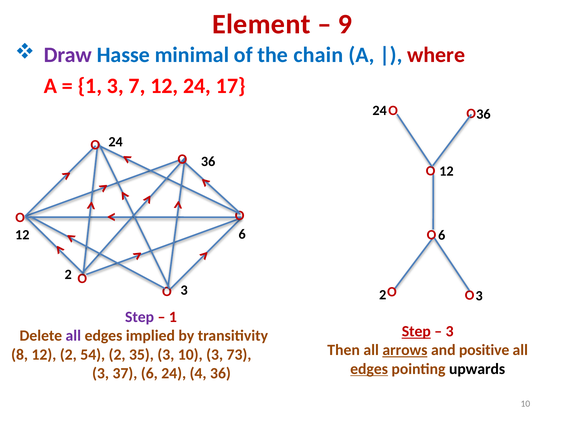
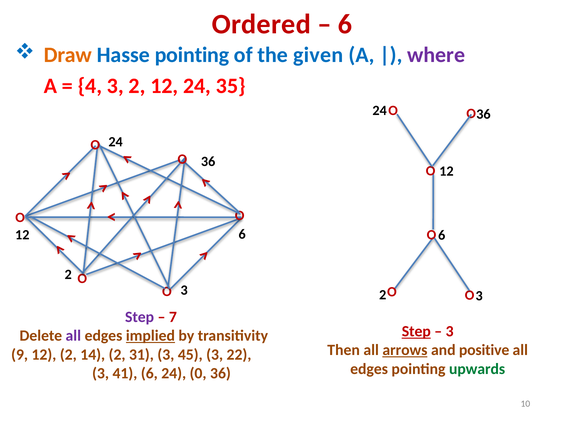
Element: Element -> Ordered
9 at (345, 24): 9 -> 6
Draw colour: purple -> orange
Hasse minimal: minimal -> pointing
chain: chain -> given
where colour: red -> purple
1 at (90, 86): 1 -> 4
3 7: 7 -> 2
17: 17 -> 35
1 at (173, 317): 1 -> 7
implied underline: none -> present
8: 8 -> 9
54: 54 -> 14
35: 35 -> 31
3 10: 10 -> 45
73: 73 -> 22
edges at (369, 369) underline: present -> none
upwards colour: black -> green
37: 37 -> 41
4: 4 -> 0
